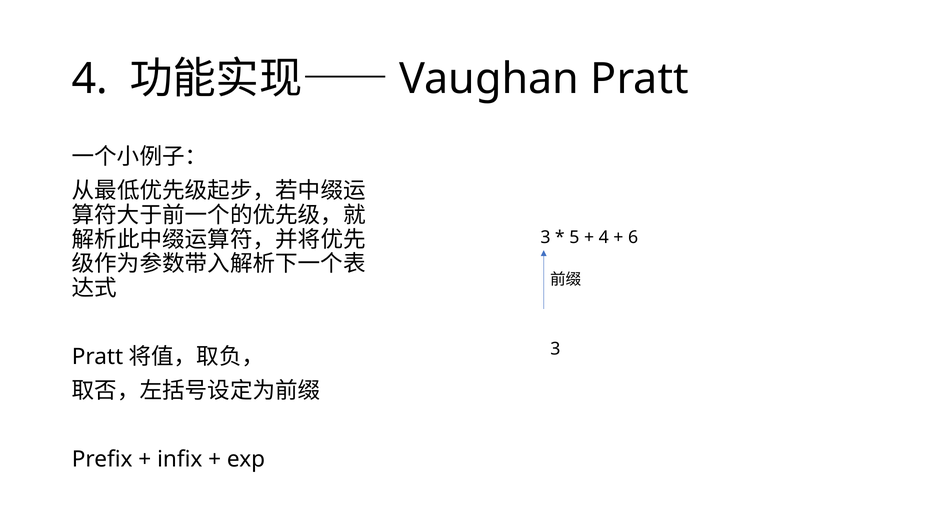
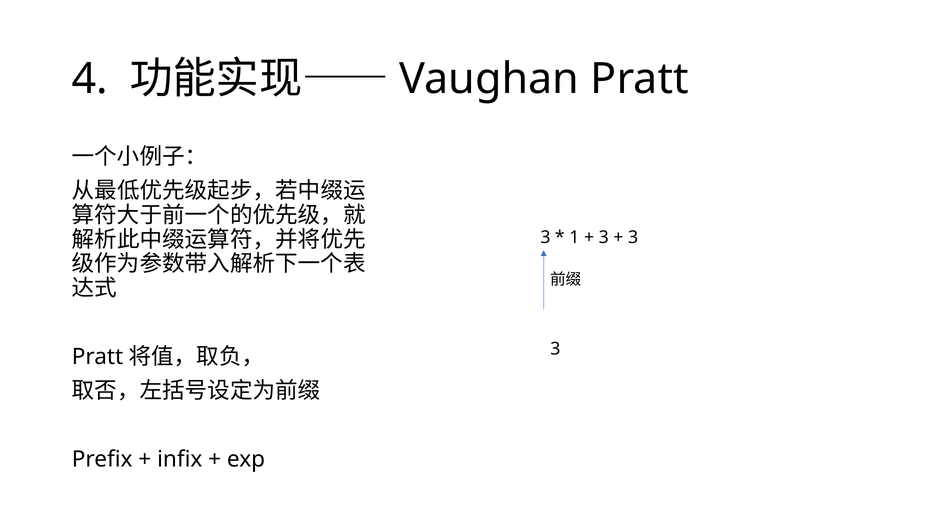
5: 5 -> 1
4 at (604, 238): 4 -> 3
6 at (633, 238): 6 -> 3
